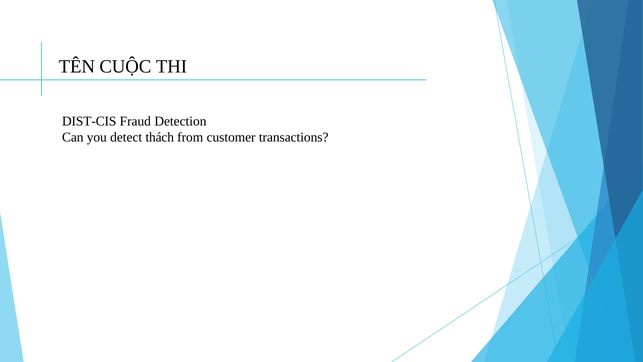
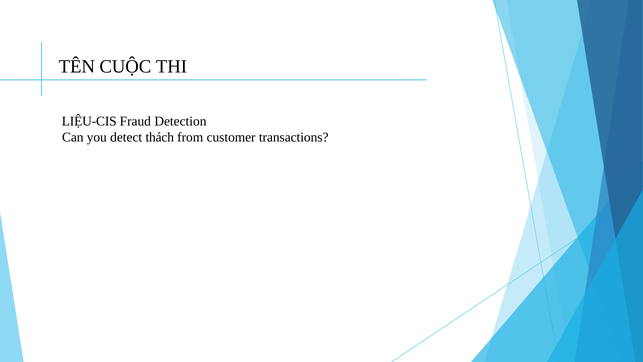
DIST-CIS: DIST-CIS -> LIỆU-CIS
